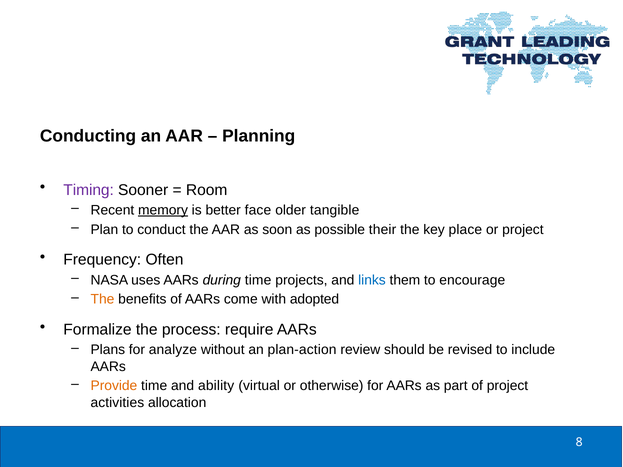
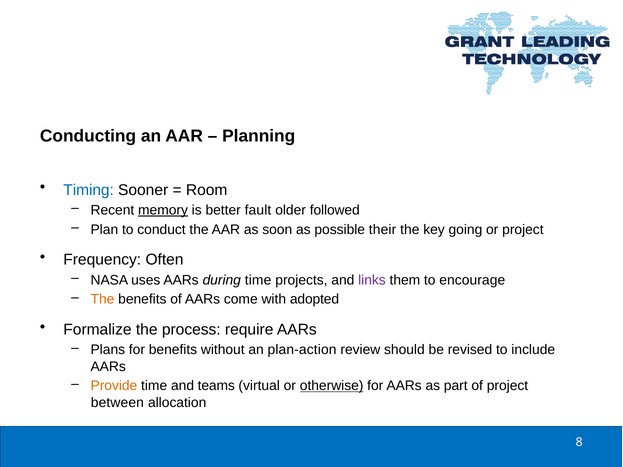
Timing colour: purple -> blue
face: face -> fault
tangible: tangible -> followed
place: place -> going
links colour: blue -> purple
for analyze: analyze -> benefits
ability: ability -> teams
otherwise underline: none -> present
activities: activities -> between
